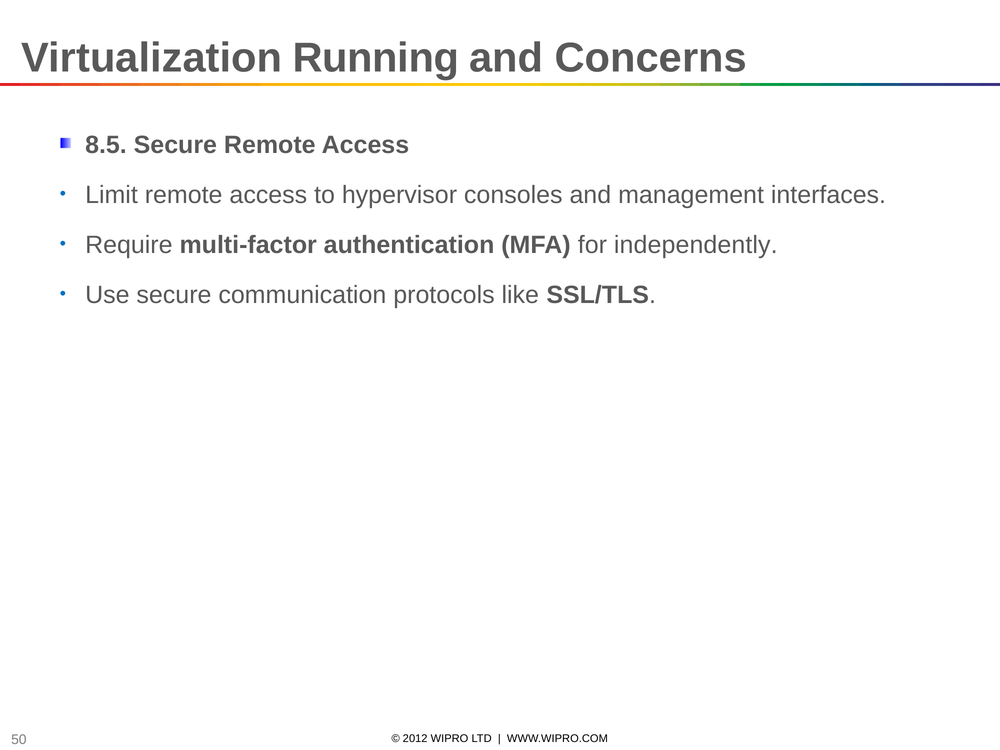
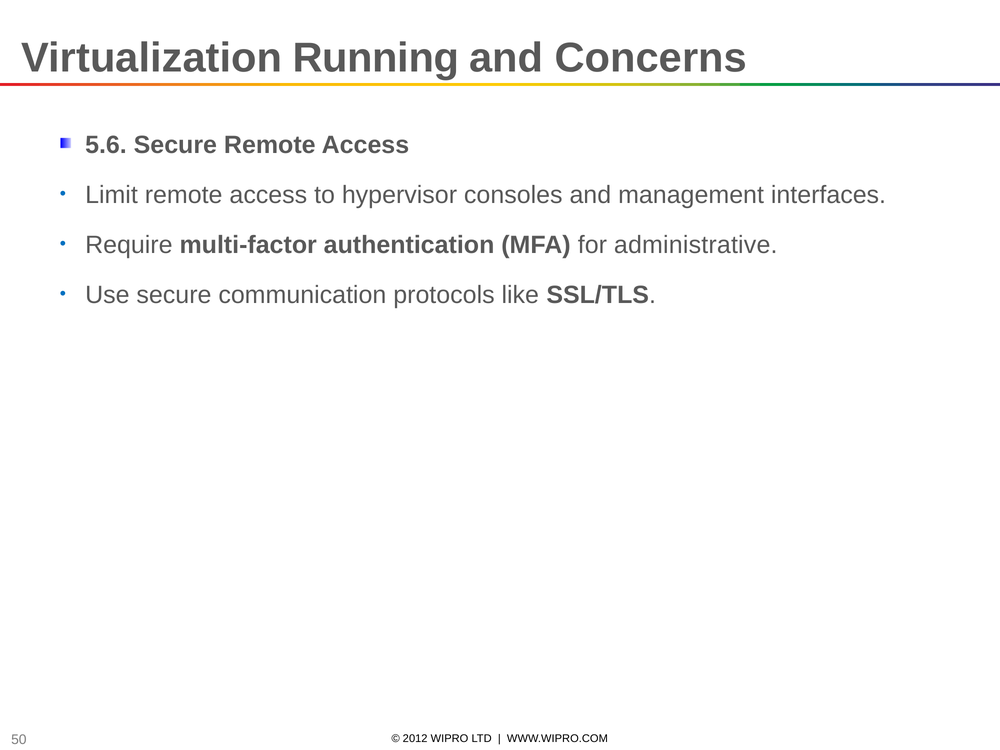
8.5: 8.5 -> 5.6
independently: independently -> administrative
